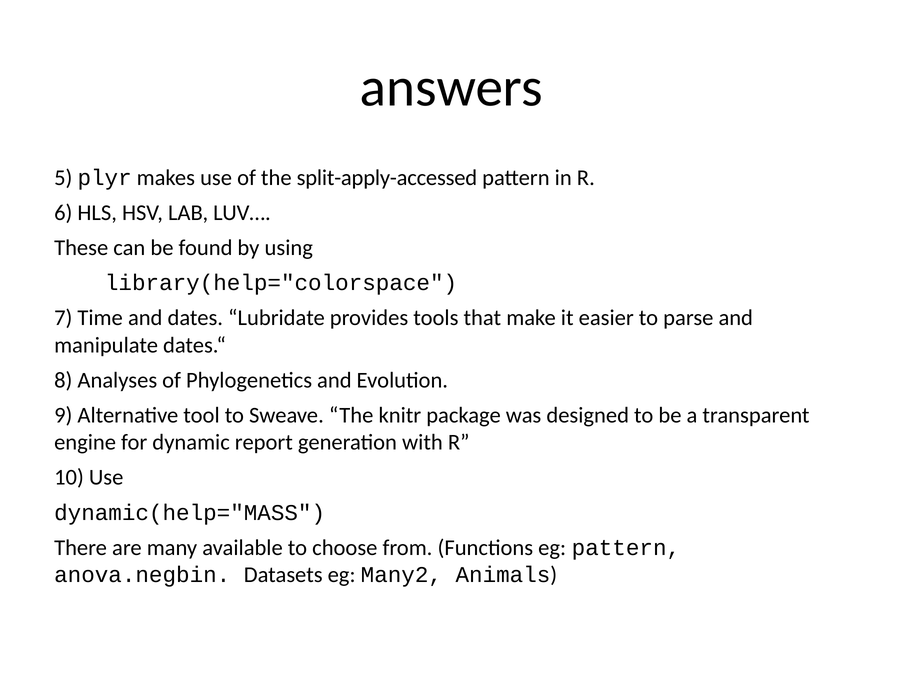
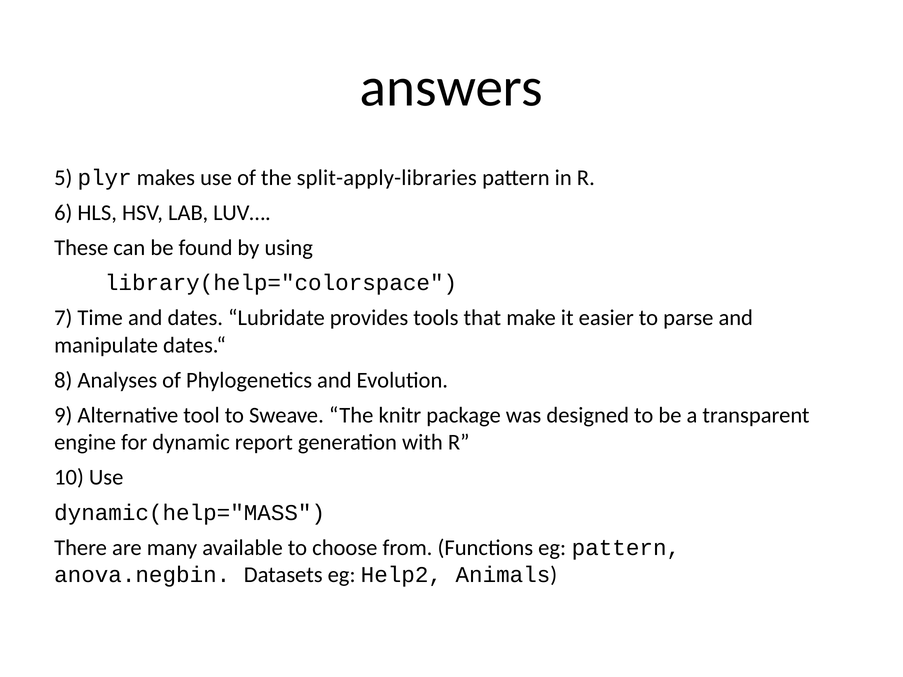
split-apply-accessed: split-apply-accessed -> split-apply-libraries
Many2: Many2 -> Help2
